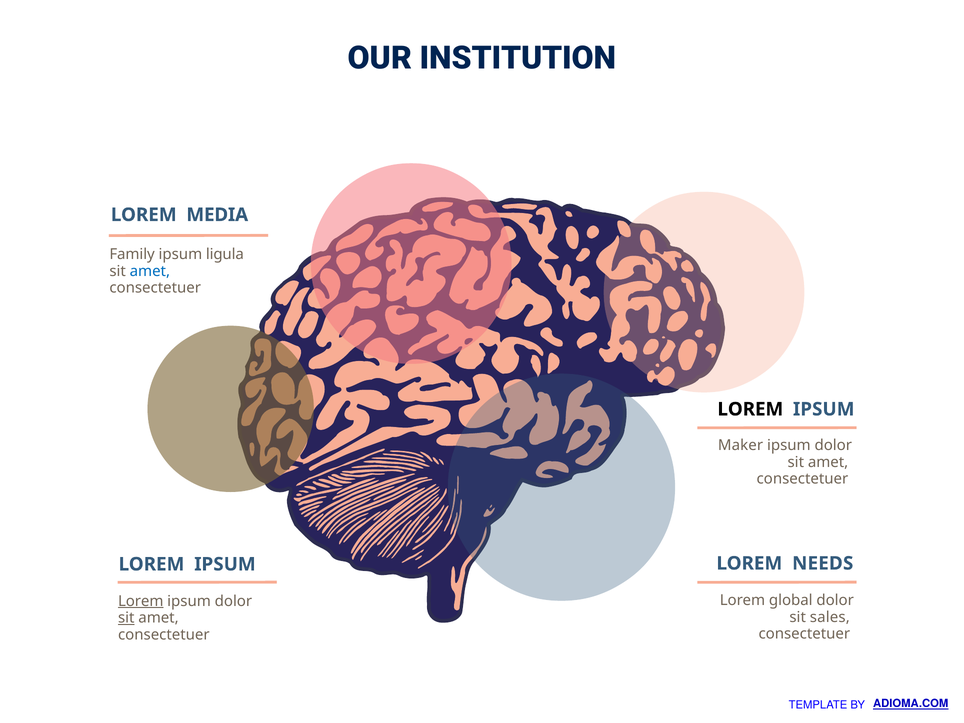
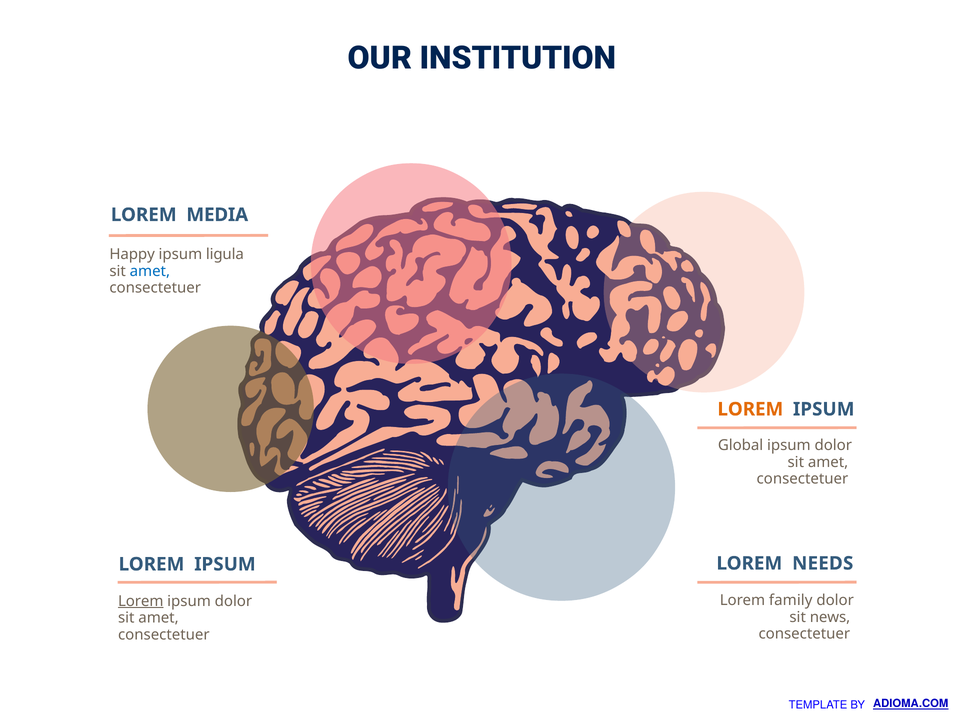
Family: Family -> Happy
LOREM at (750, 409) colour: black -> orange
Maker: Maker -> Global
global: global -> family
sales: sales -> news
sit at (126, 618) underline: present -> none
